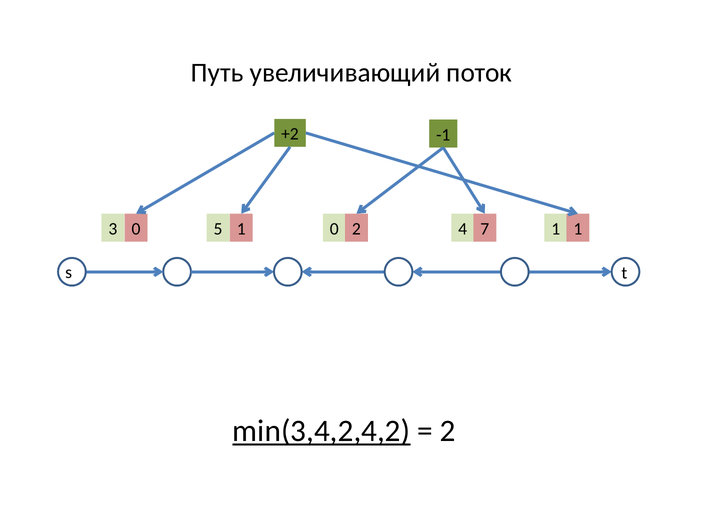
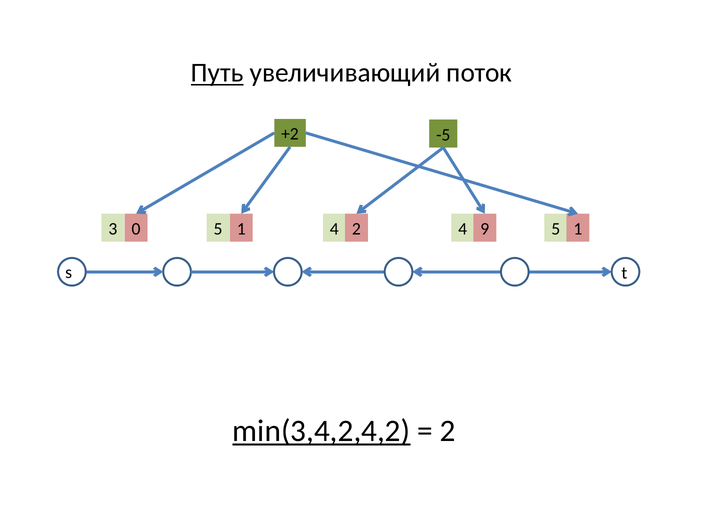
Путь underline: none -> present
-1: -1 -> -5
5 0: 0 -> 4
7: 7 -> 9
4 1: 1 -> 5
